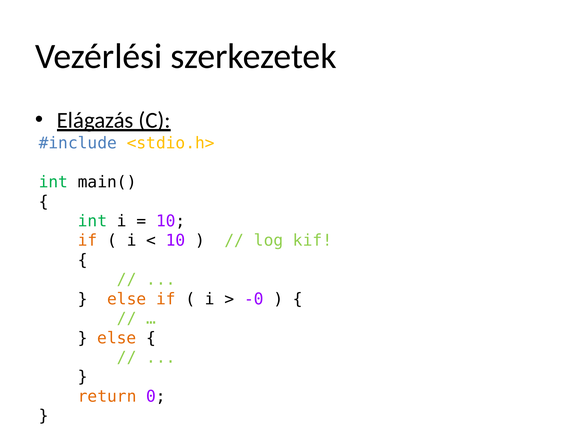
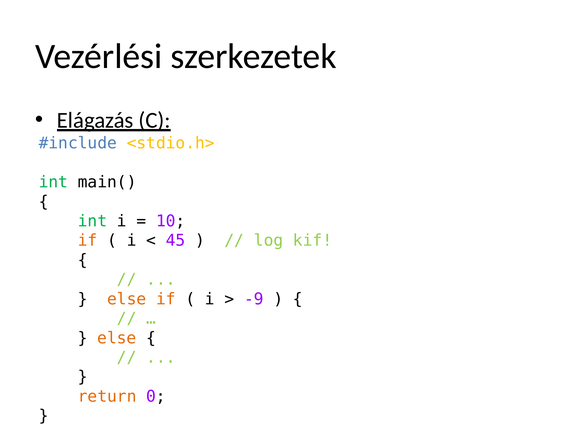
10 at (176, 241): 10 -> 45
-0: -0 -> -9
